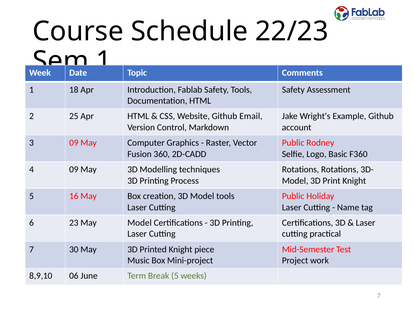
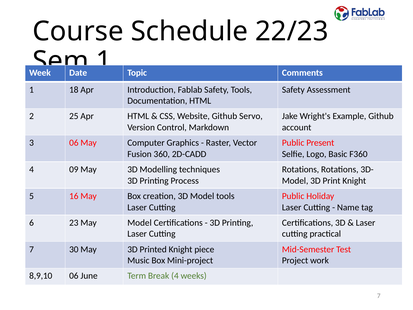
Email: Email -> Servo
3 09: 09 -> 06
Rodney: Rodney -> Present
Break 5: 5 -> 4
